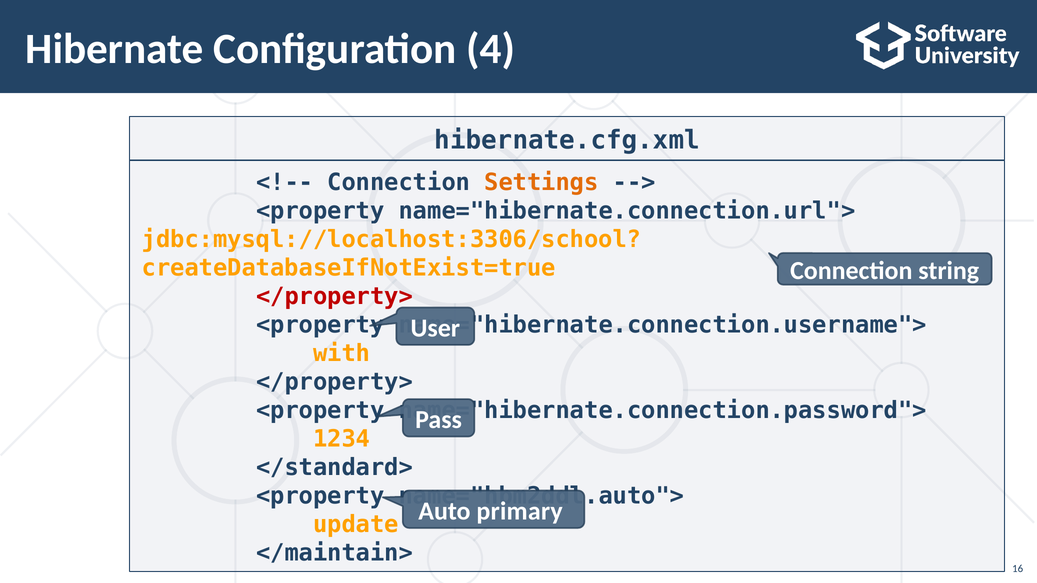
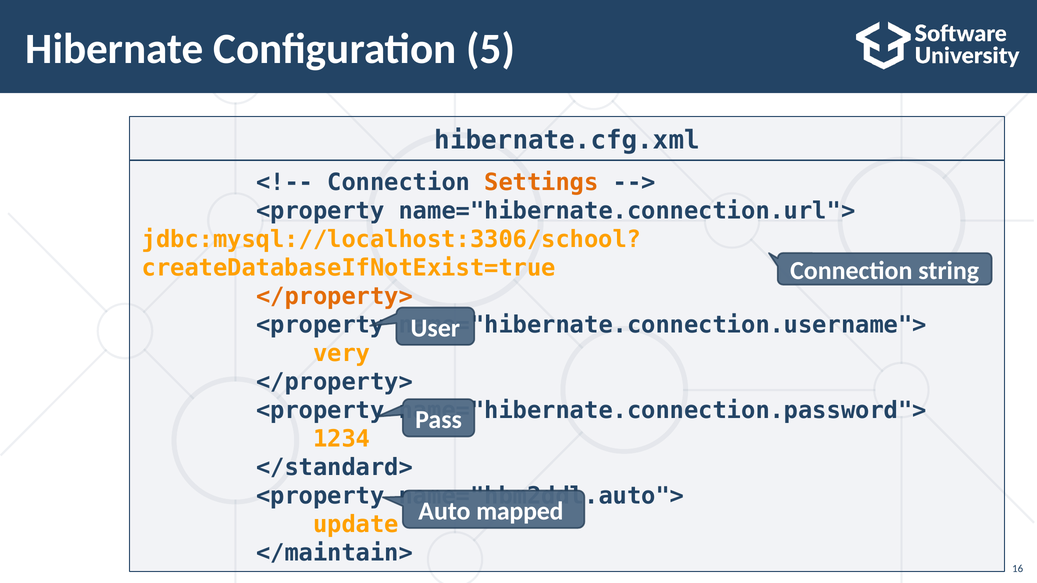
4: 4 -> 5
</property> at (335, 296) colour: red -> orange
with: with -> very
primary: primary -> mapped
